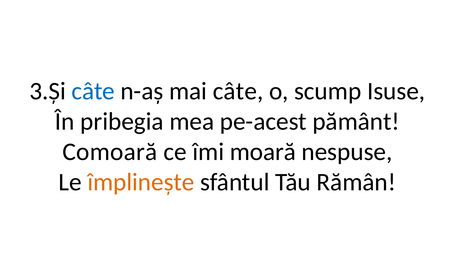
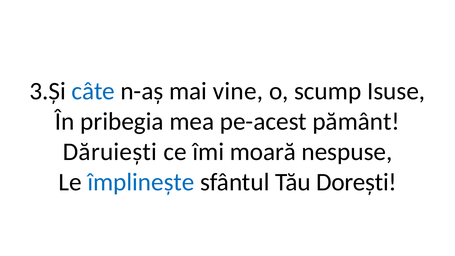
mai câte: câte -> vine
Comoară: Comoară -> Dăruiești
împlinește colour: orange -> blue
Rămân: Rămân -> Dorești
